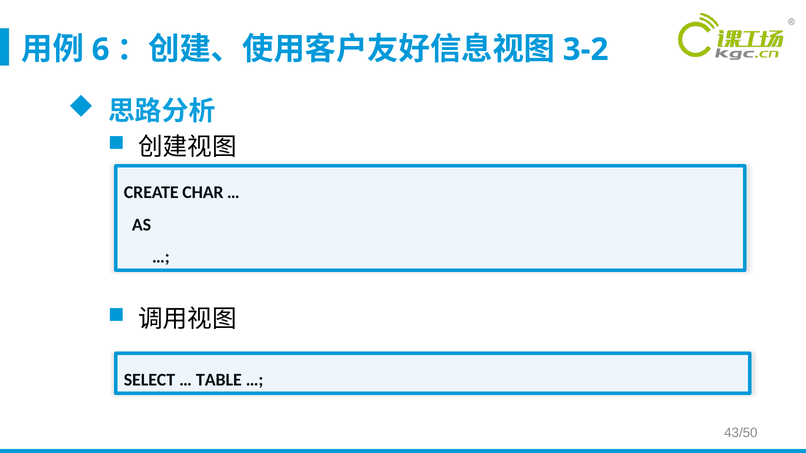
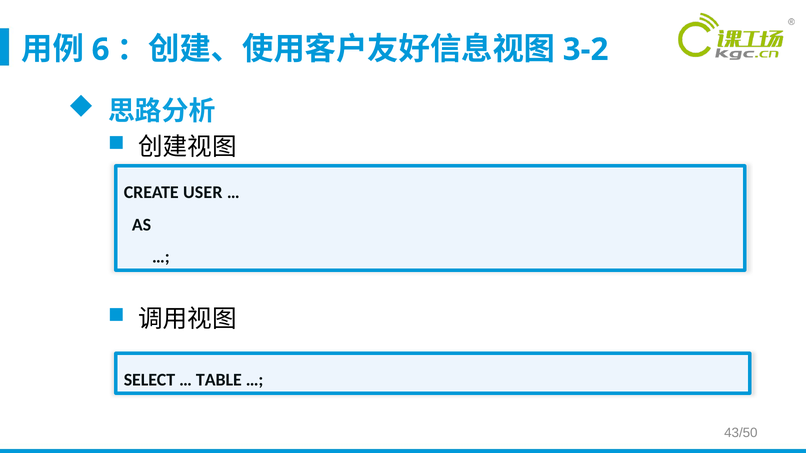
CHAR: CHAR -> USER
